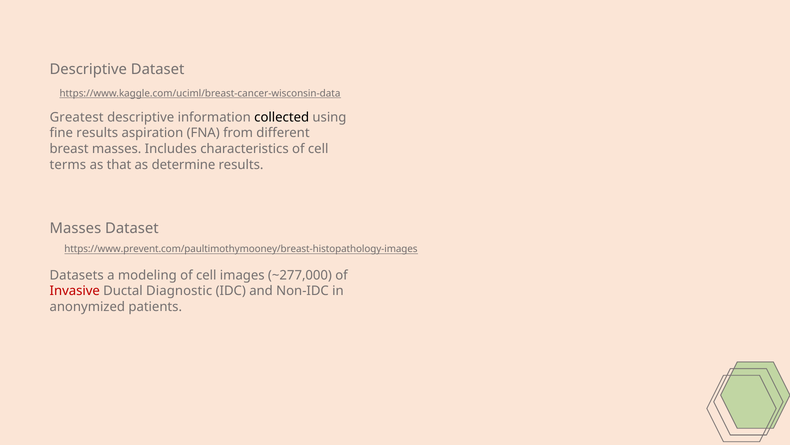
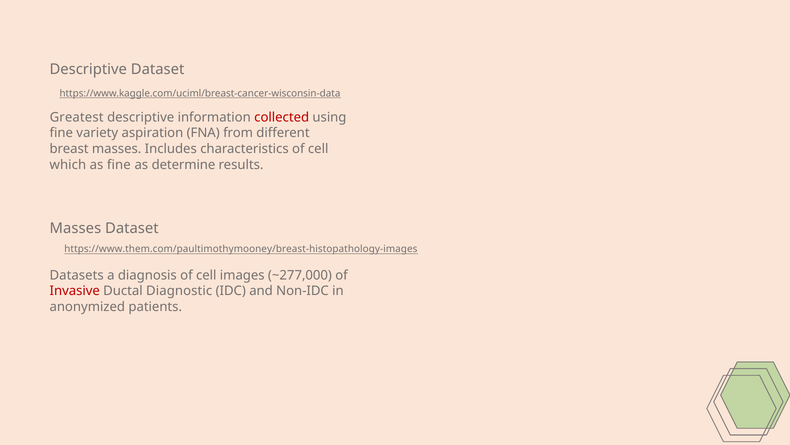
collected colour: black -> red
fine results: results -> variety
terms: terms -> which
as that: that -> fine
https://www.prevent.com/paultimothymooney/breast-histopathology-images: https://www.prevent.com/paultimothymooney/breast-histopathology-images -> https://www.them.com/paultimothymooney/breast-histopathology-images
modeling: modeling -> diagnosis
